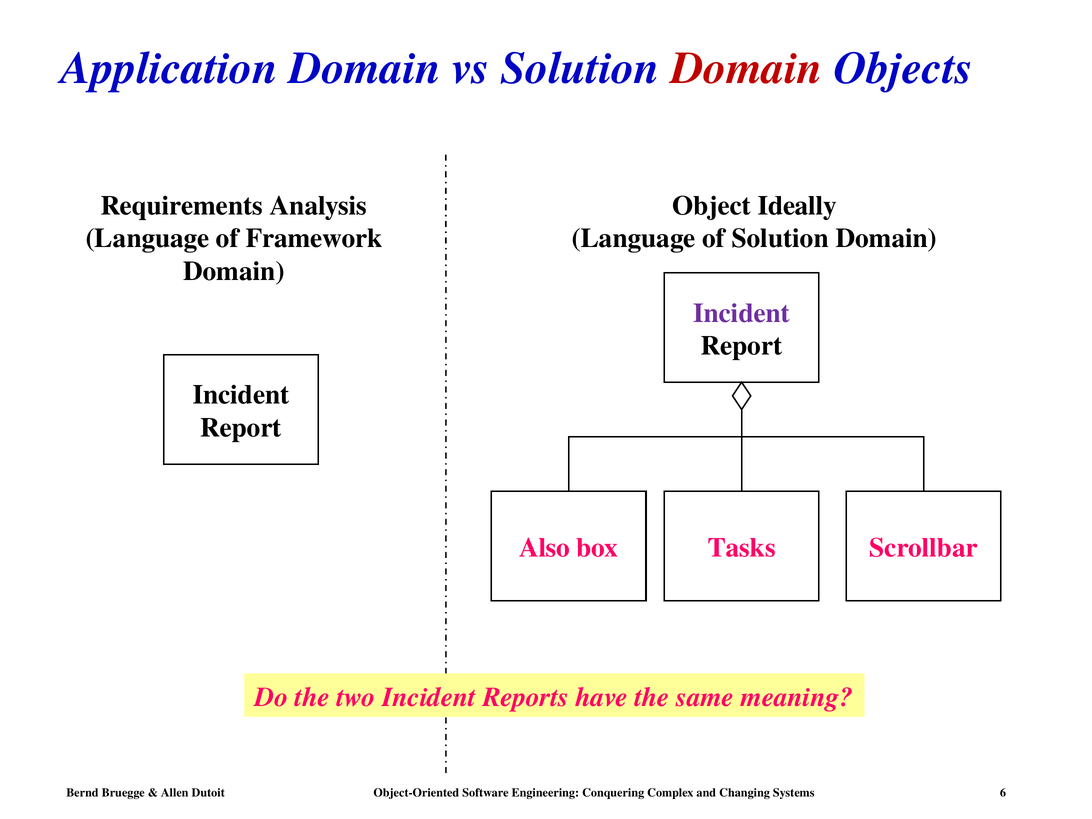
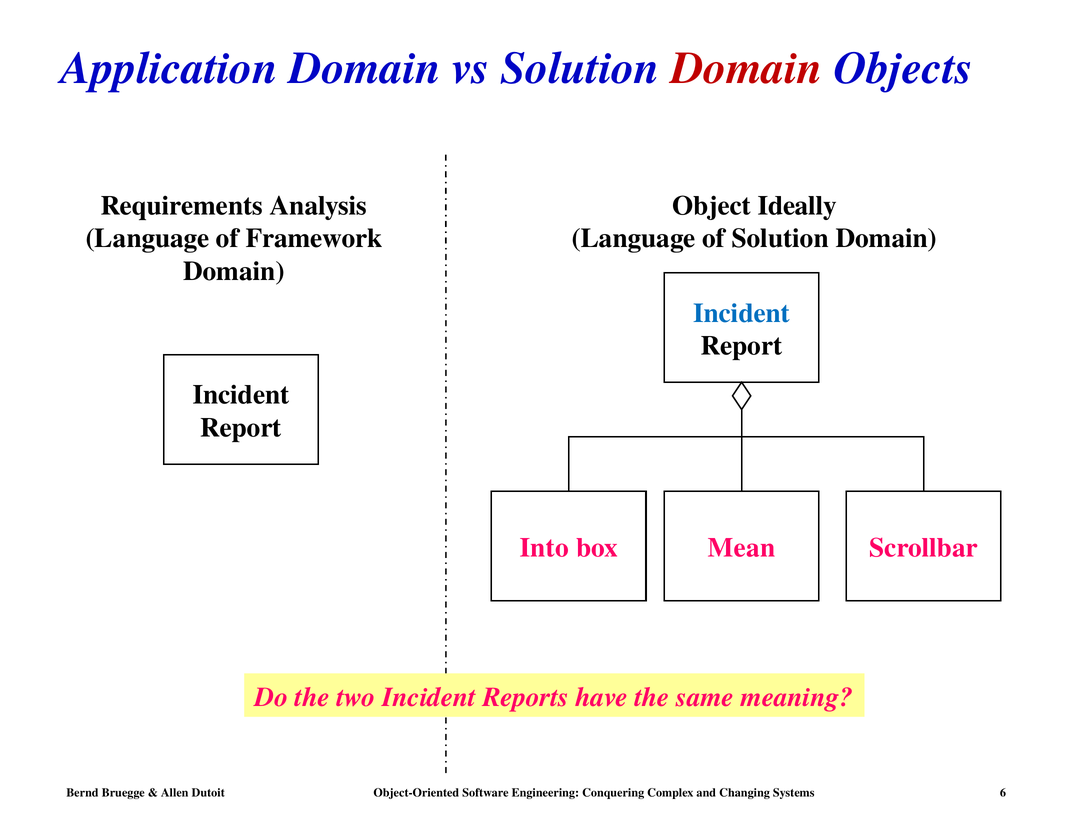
Incident at (742, 313) colour: purple -> blue
Also: Also -> Into
Tasks: Tasks -> Mean
